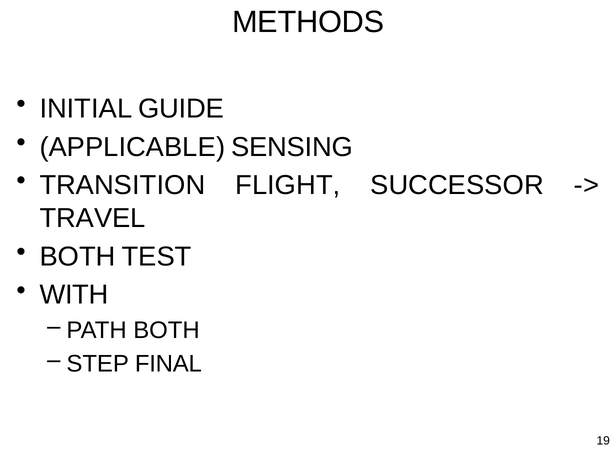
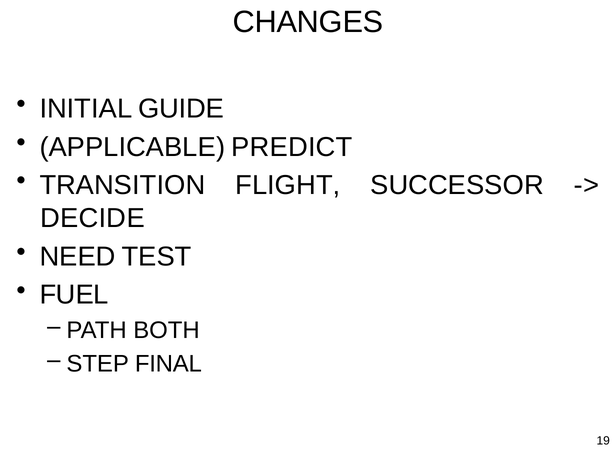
METHODS: METHODS -> CHANGES
SENSING: SENSING -> PREDICT
TRAVEL: TRAVEL -> DECIDE
BOTH at (78, 257): BOTH -> NEED
WITH: WITH -> FUEL
